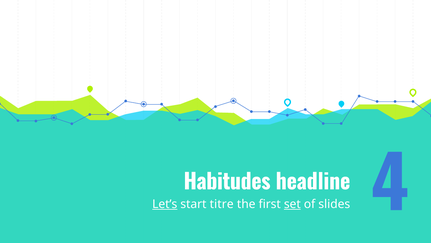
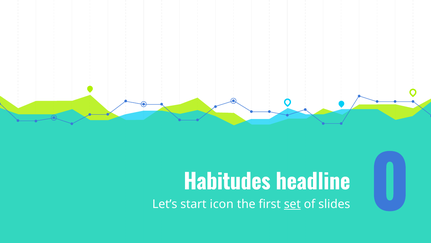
Let’s underline: present -> none
titre: titre -> icon
4: 4 -> 0
